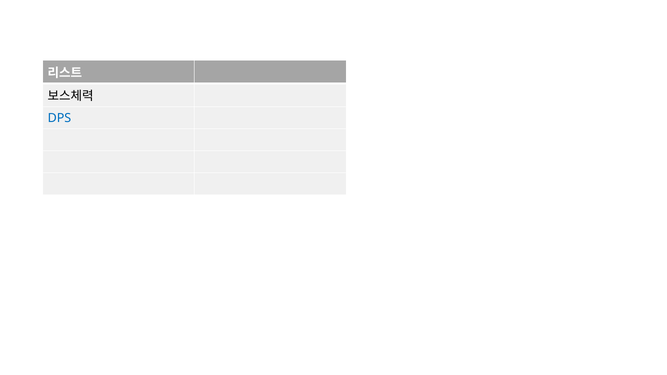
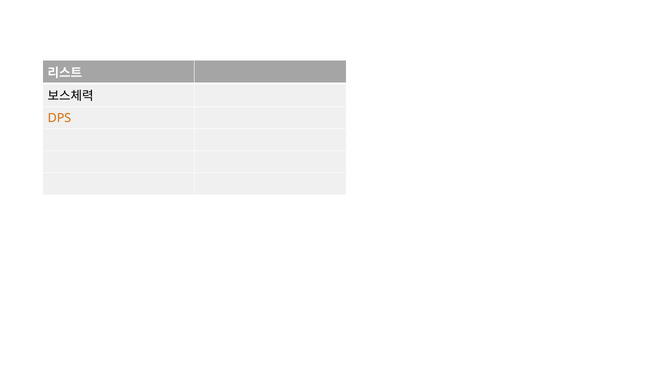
DPS colour: blue -> orange
